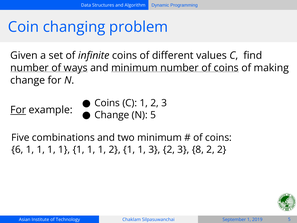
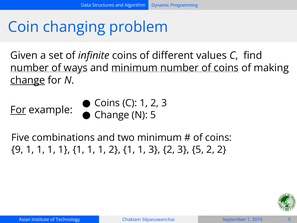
change at (28, 80) underline: none -> present
6: 6 -> 9
3 8: 8 -> 5
